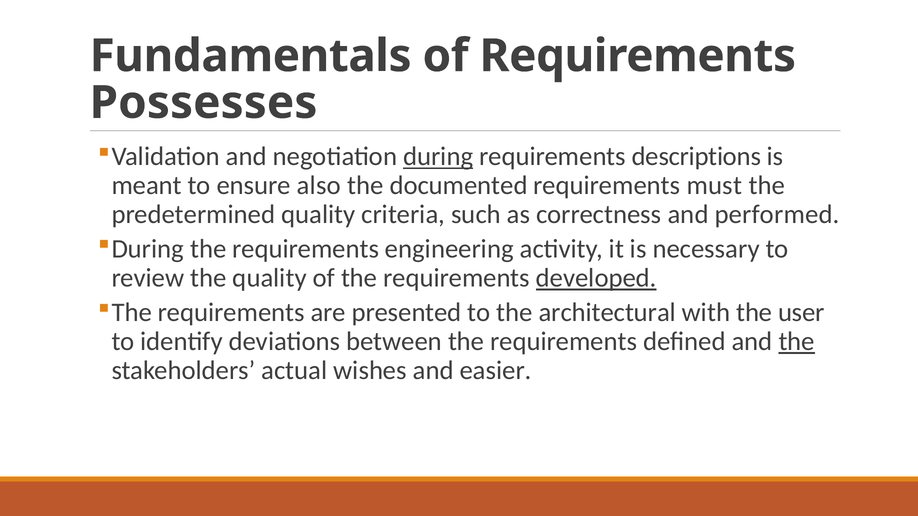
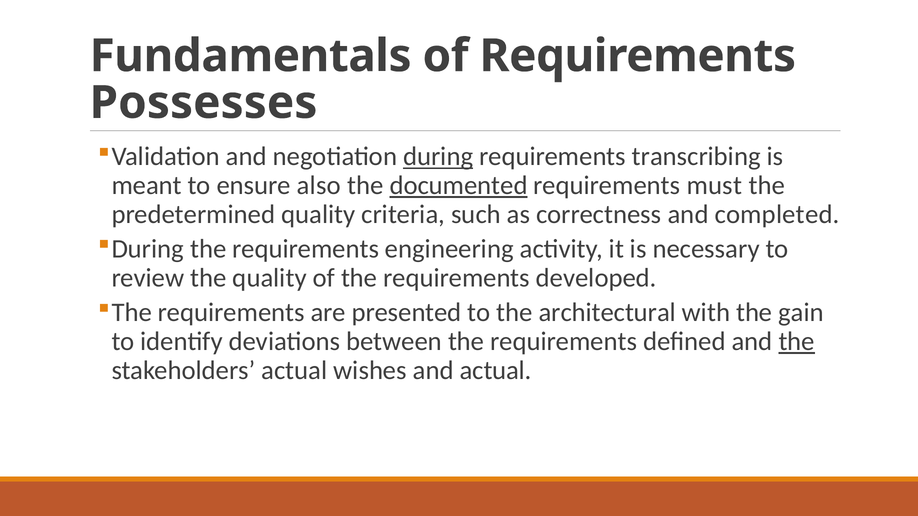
descriptions: descriptions -> transcribing
documented underline: none -> present
performed: performed -> completed
developed underline: present -> none
user: user -> gain
and easier: easier -> actual
